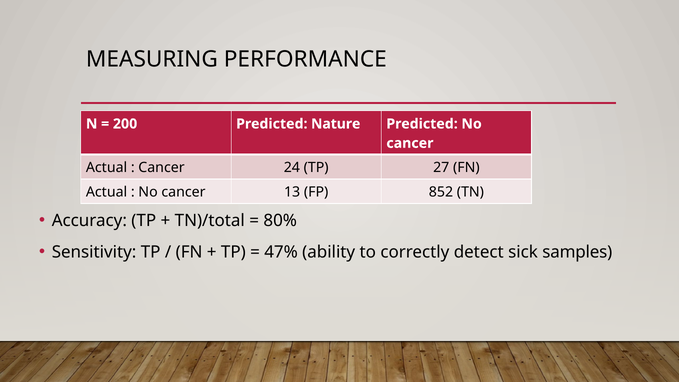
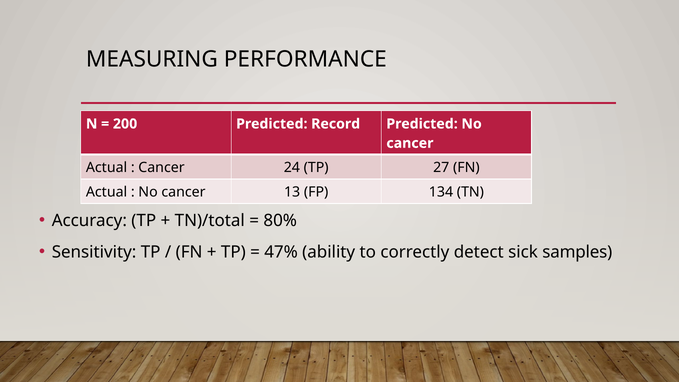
Nature: Nature -> Record
852: 852 -> 134
